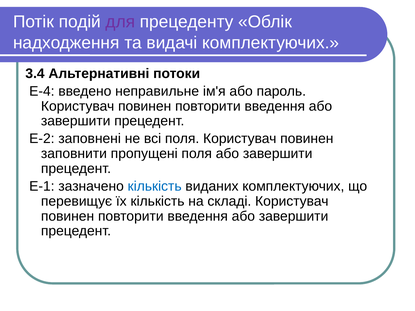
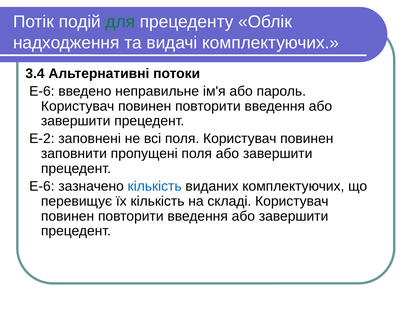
для colour: purple -> green
Е-4 at (42, 91): Е-4 -> Е-6
Е-1 at (42, 186): Е-1 -> Е-6
